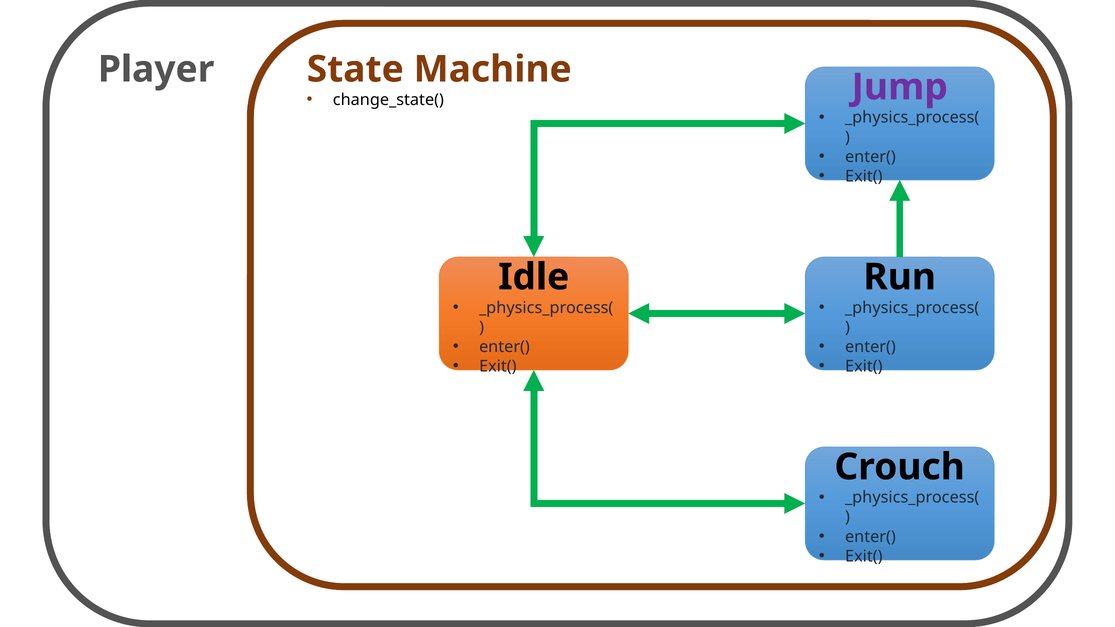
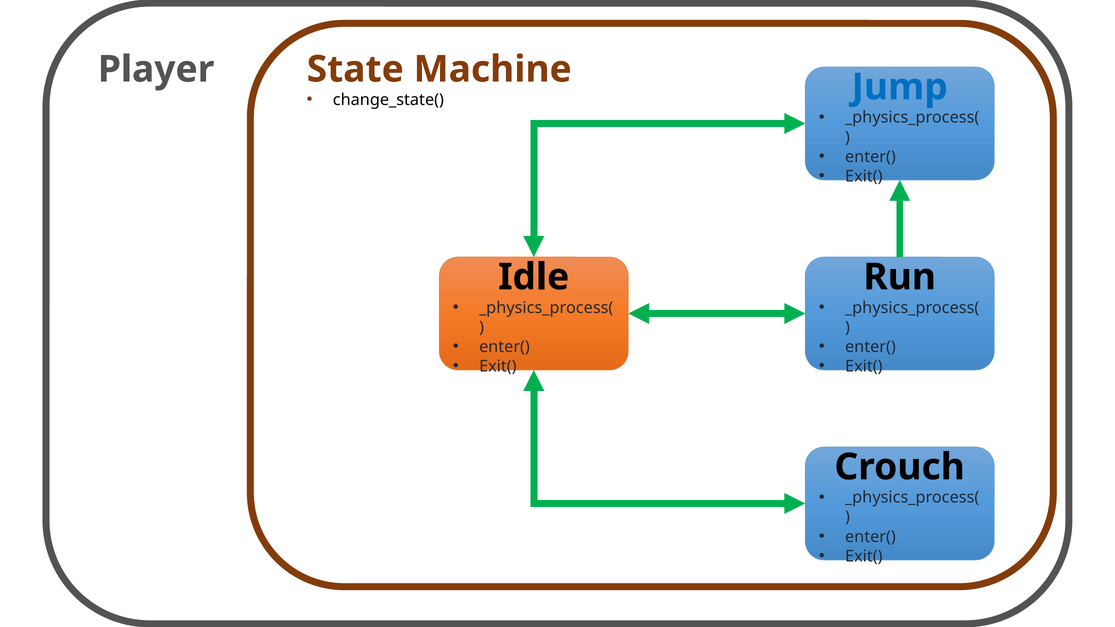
Jump colour: purple -> blue
